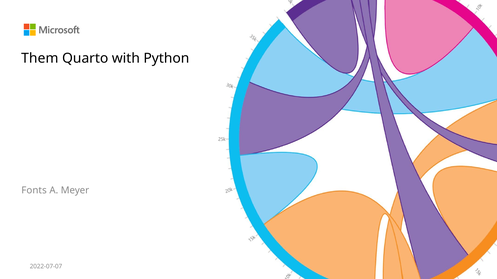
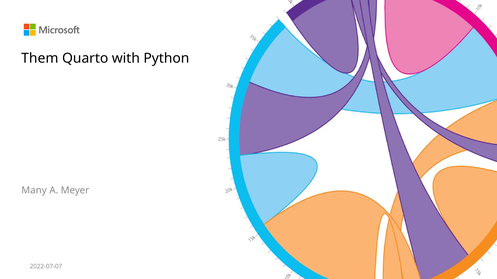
Fonts: Fonts -> Many
